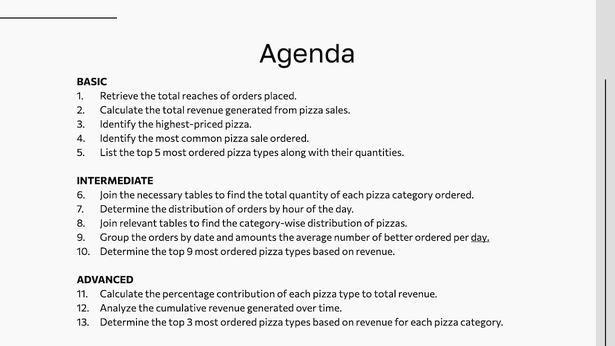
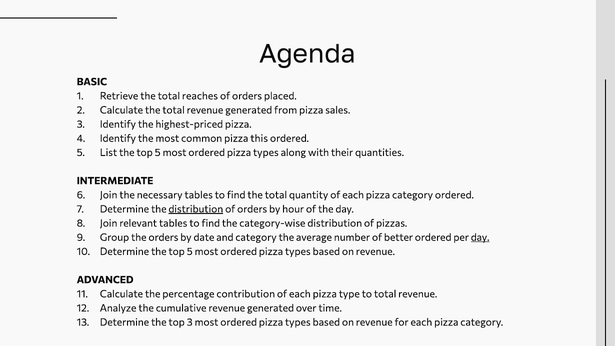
sale: sale -> this
distribution at (196, 209) underline: none -> present
and amounts: amounts -> category
Determine the top 9: 9 -> 5
